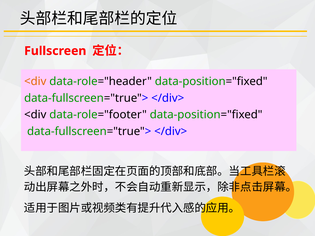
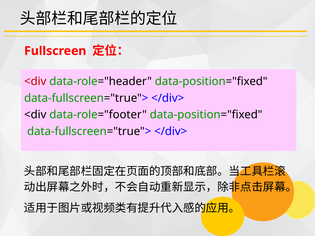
<div at (35, 82) colour: orange -> red
